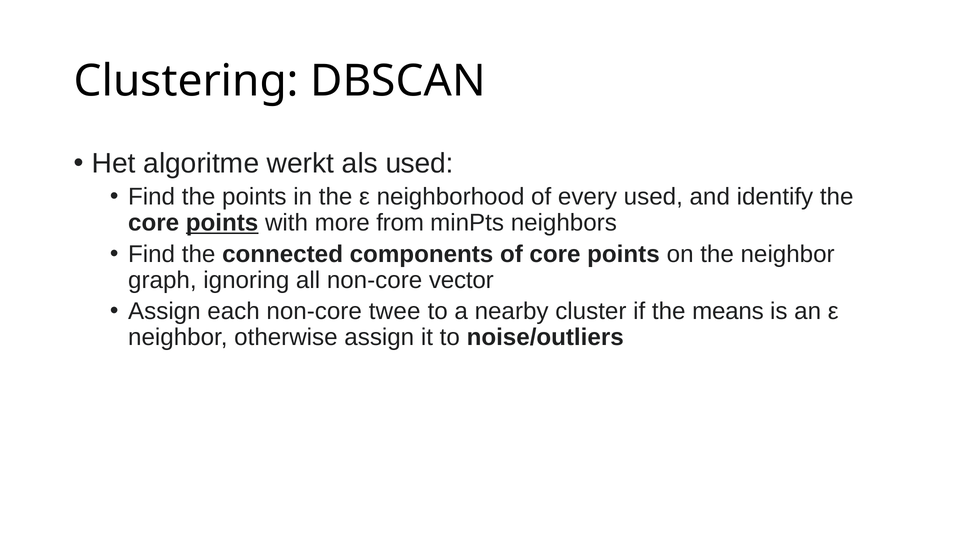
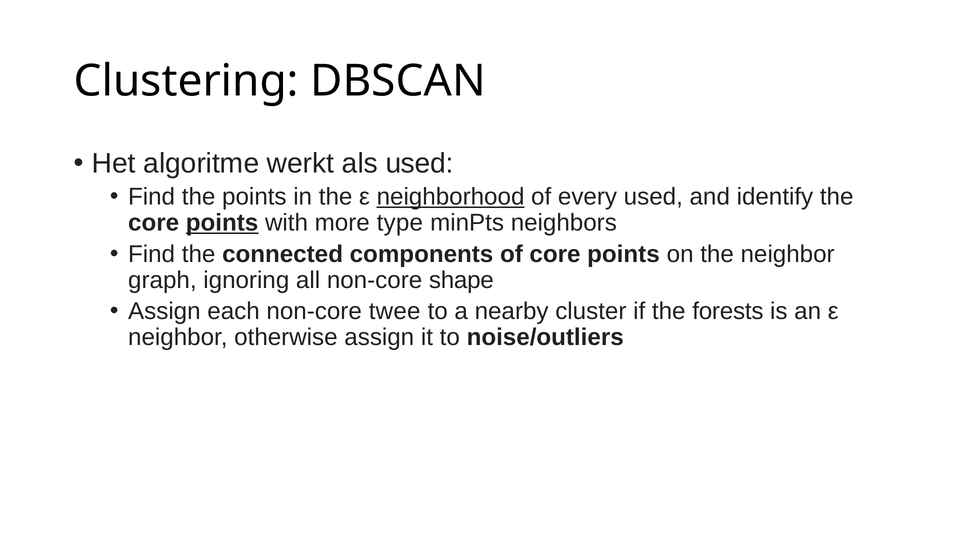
neighborhood underline: none -> present
from: from -> type
vector: vector -> shape
means: means -> forests
